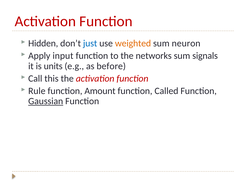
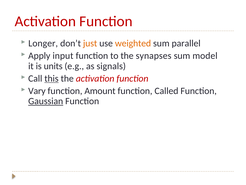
Hidden: Hidden -> Longer
just colour: blue -> orange
neuron: neuron -> parallel
networks: networks -> synapses
signals: signals -> model
before: before -> signals
this underline: none -> present
Rule: Rule -> Vary
